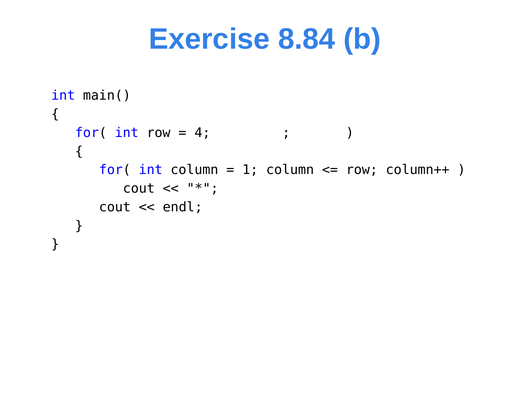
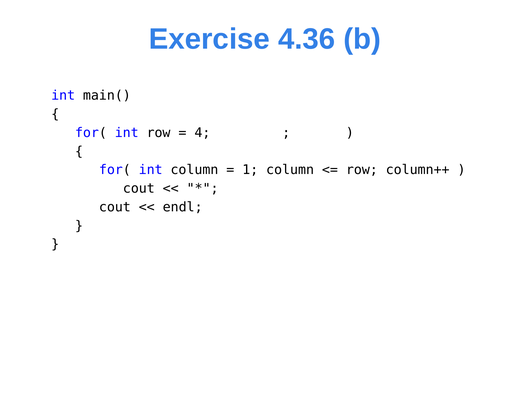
8.84: 8.84 -> 4.36
